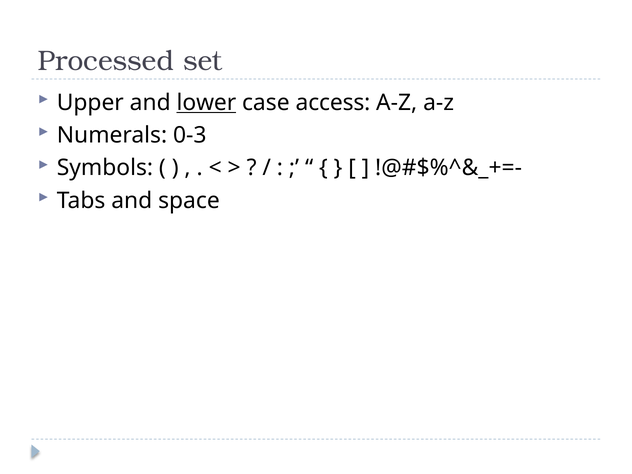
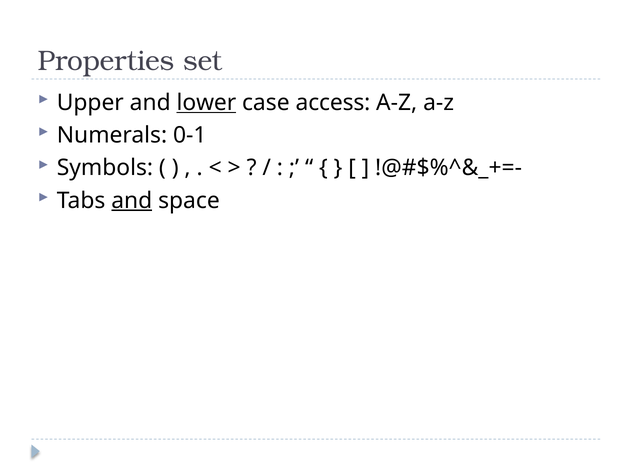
Processed: Processed -> Properties
0-3: 0-3 -> 0-1
and at (132, 201) underline: none -> present
